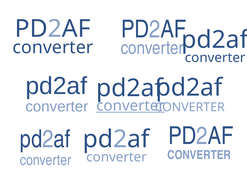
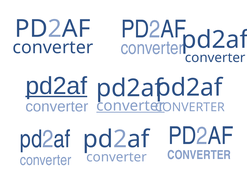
pd2af at (56, 86) underline: none -> present
